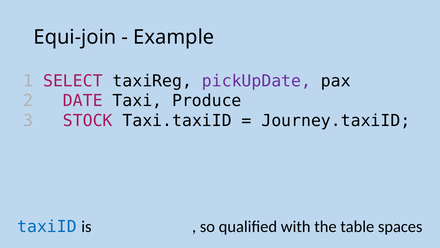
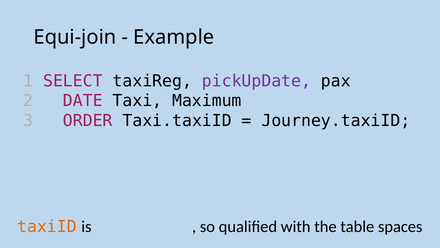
Produce: Produce -> Maximum
STOCK: STOCK -> ORDER
taxiID colour: blue -> orange
